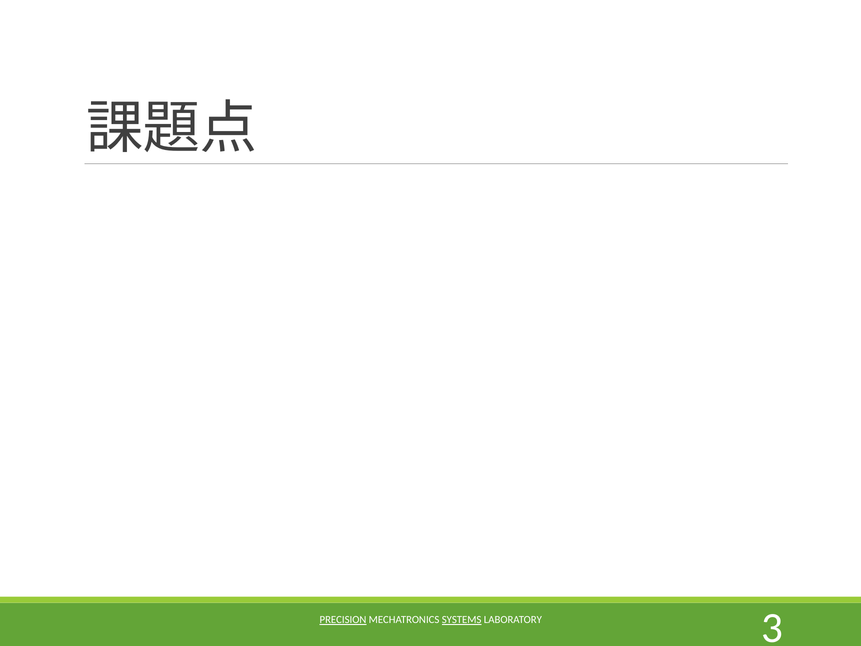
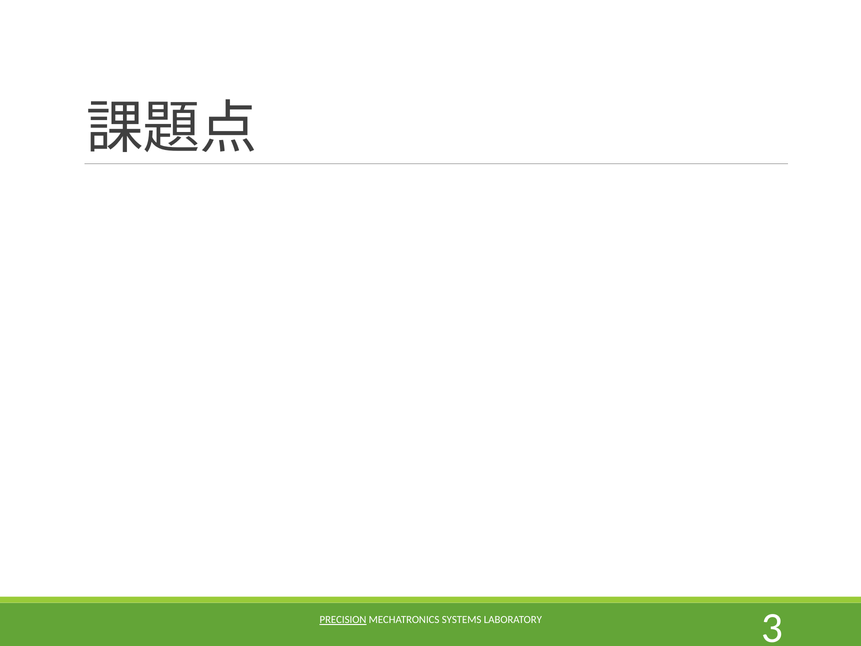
SYSTEMS underline: present -> none
